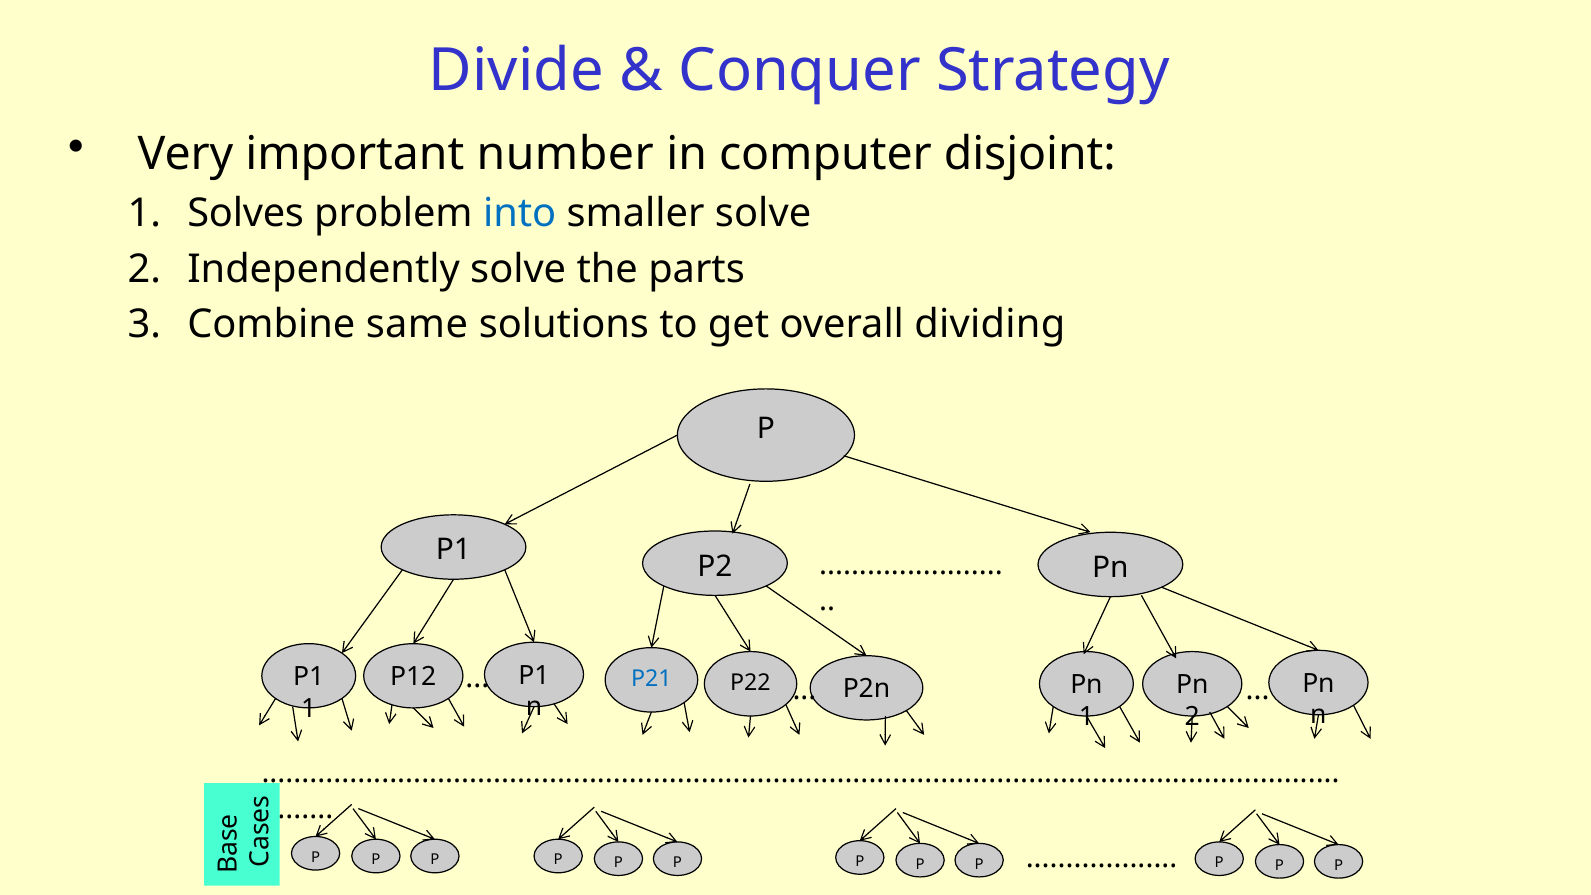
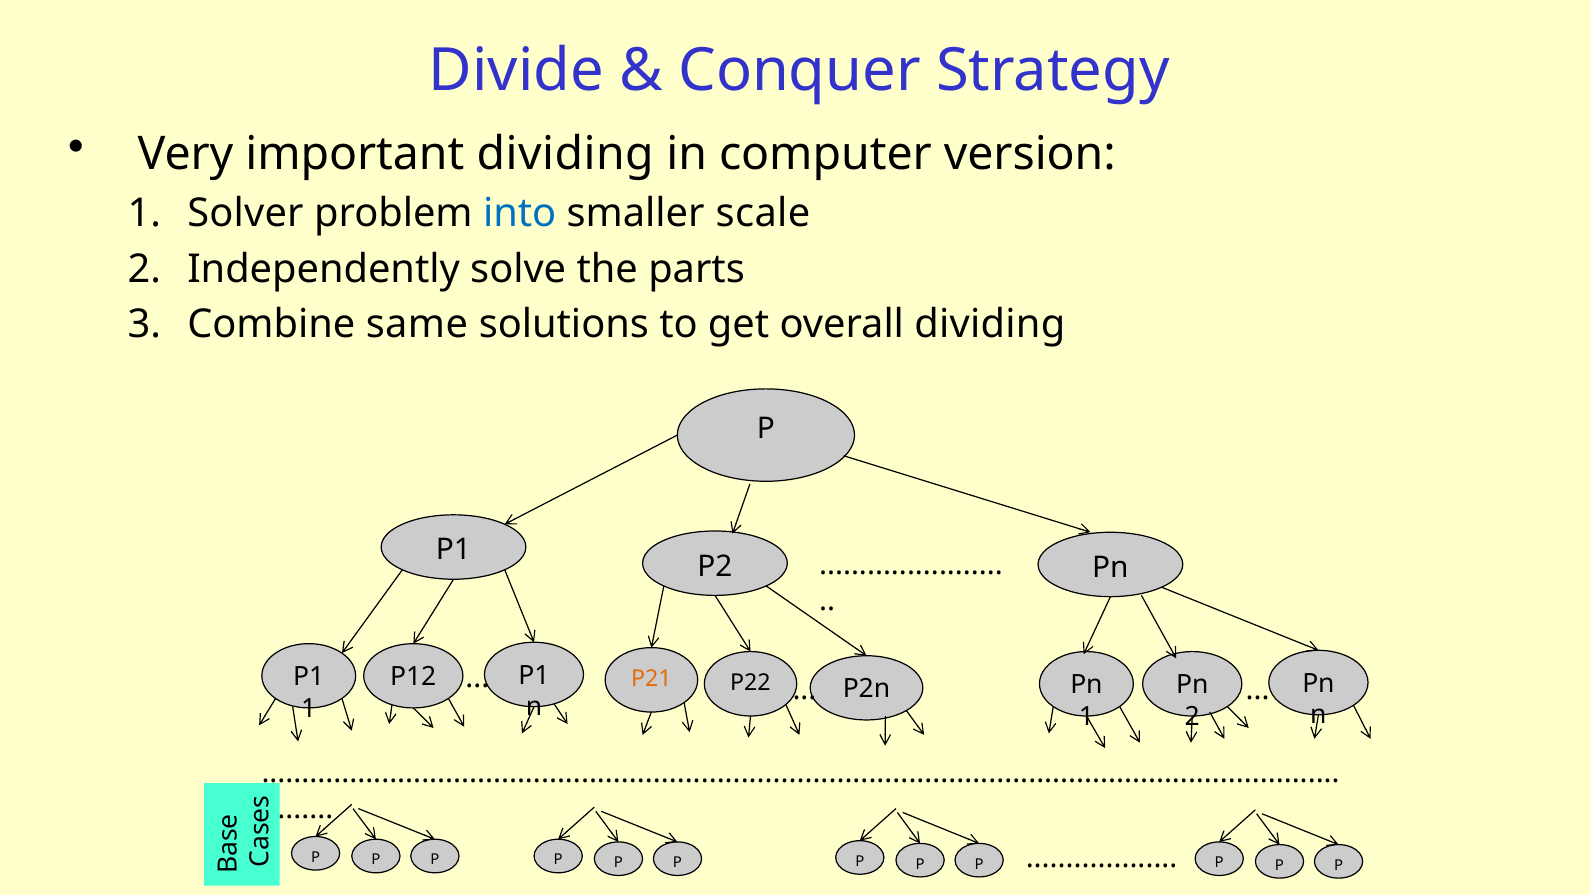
important number: number -> dividing
disjoint: disjoint -> version
Solves: Solves -> Solver
smaller solve: solve -> scale
P21 colour: blue -> orange
